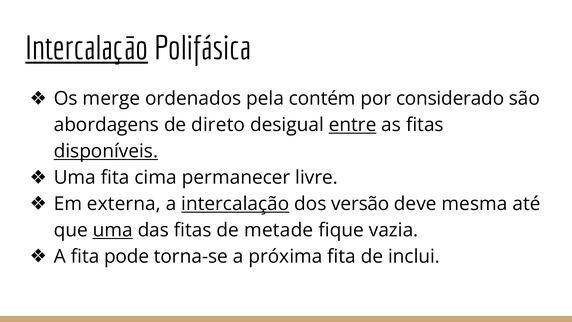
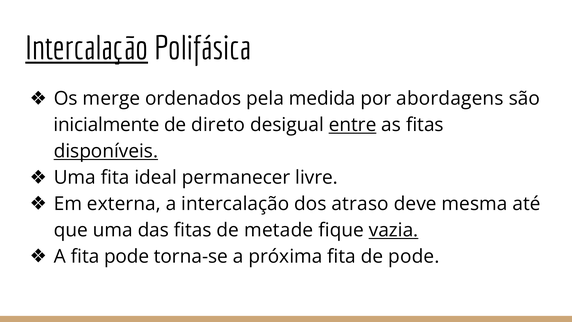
contém: contém -> medida
considerado: considerado -> abordagens
abordagens: abordagens -> inicialmente
cima: cima -> ideal
intercalação at (235, 204) underline: present -> none
versão: versão -> atraso
uma at (113, 230) underline: present -> none
vazia underline: none -> present
de inclui: inclui -> pode
